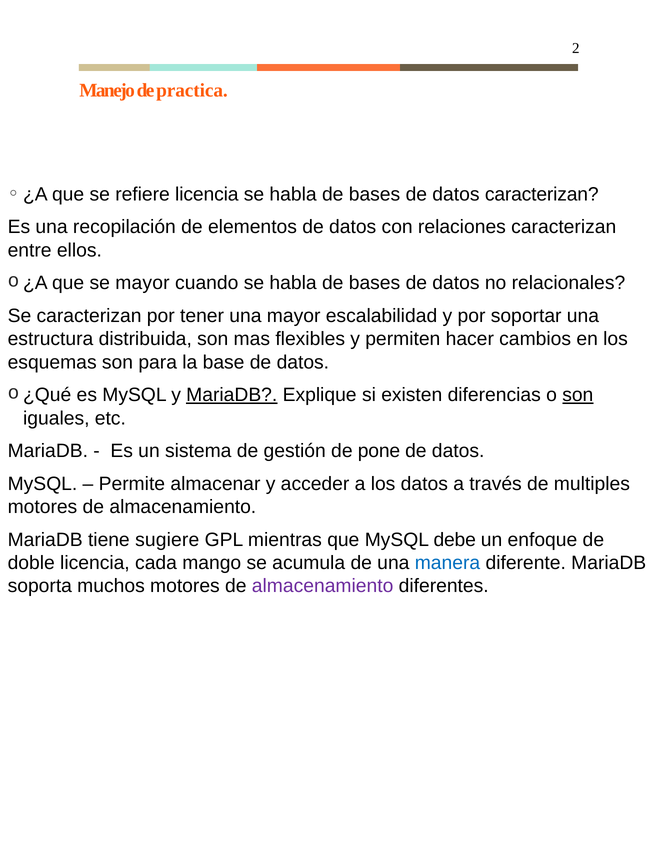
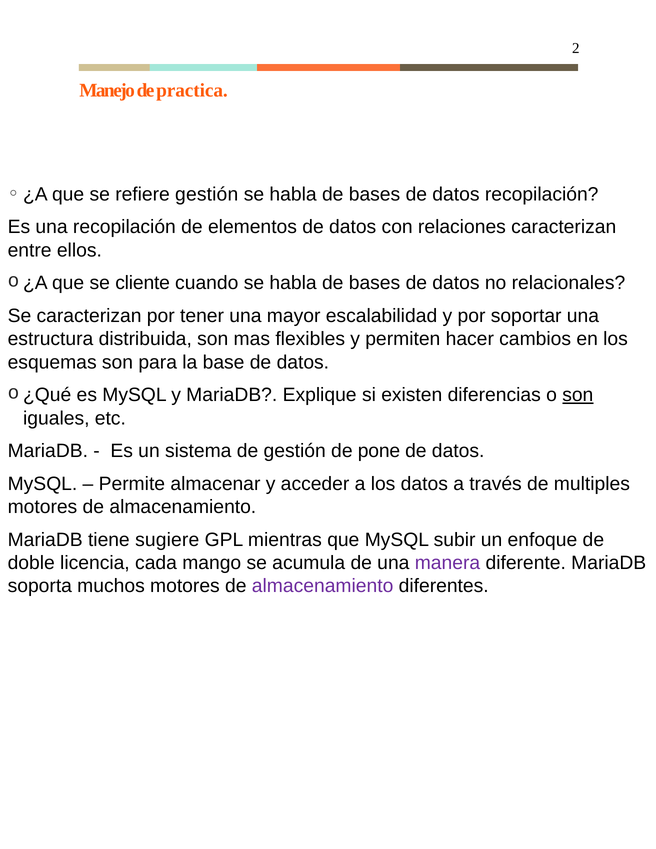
refiere licencia: licencia -> gestión
datos caracterizan: caracterizan -> recopilación
se mayor: mayor -> cliente
MariaDB at (232, 395) underline: present -> none
debe: debe -> subir
manera colour: blue -> purple
